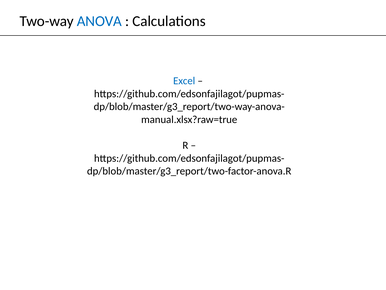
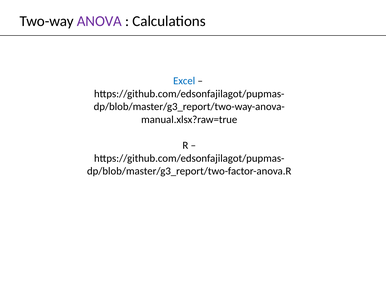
ANOVA colour: blue -> purple
